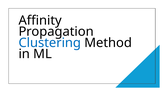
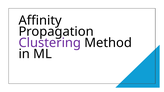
Clustering colour: blue -> purple
